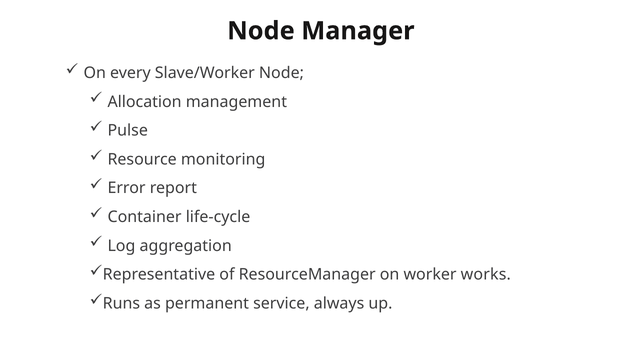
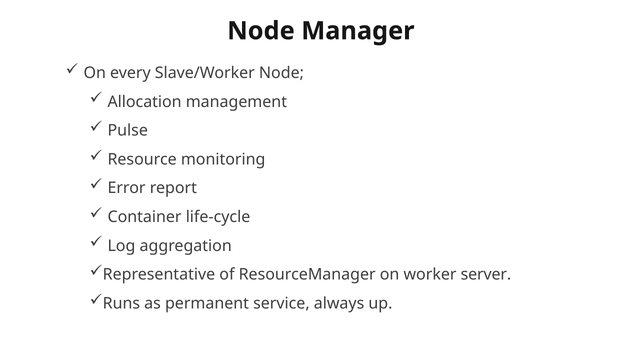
works: works -> server
